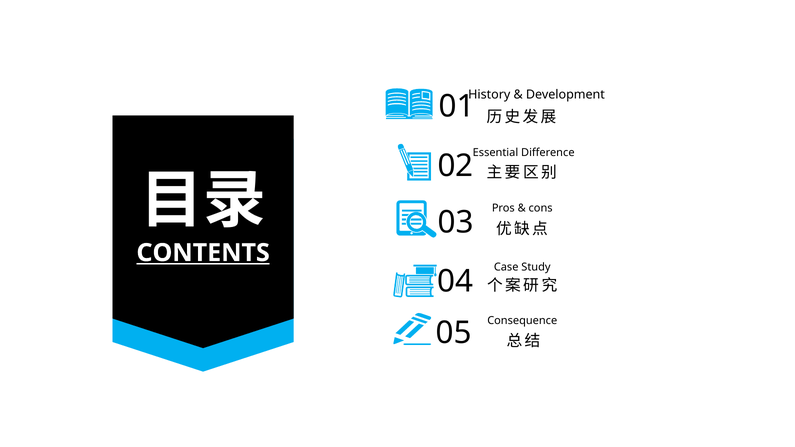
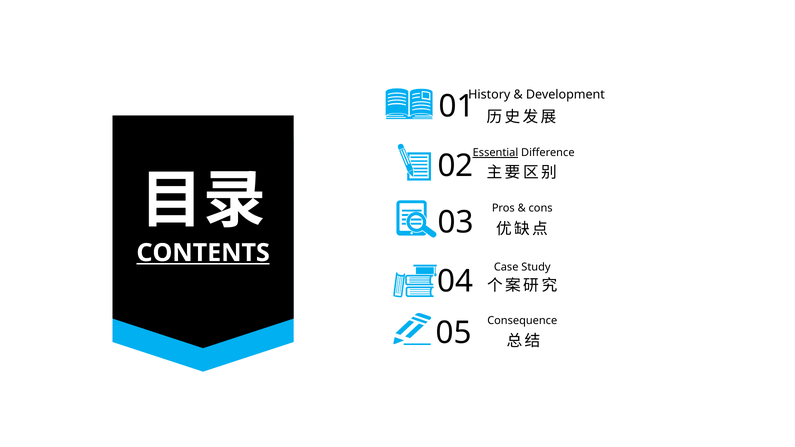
Essential underline: none -> present
